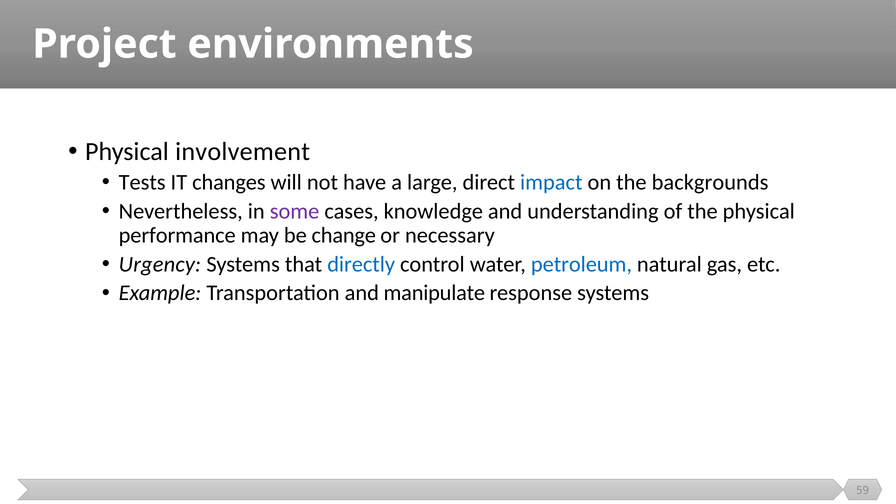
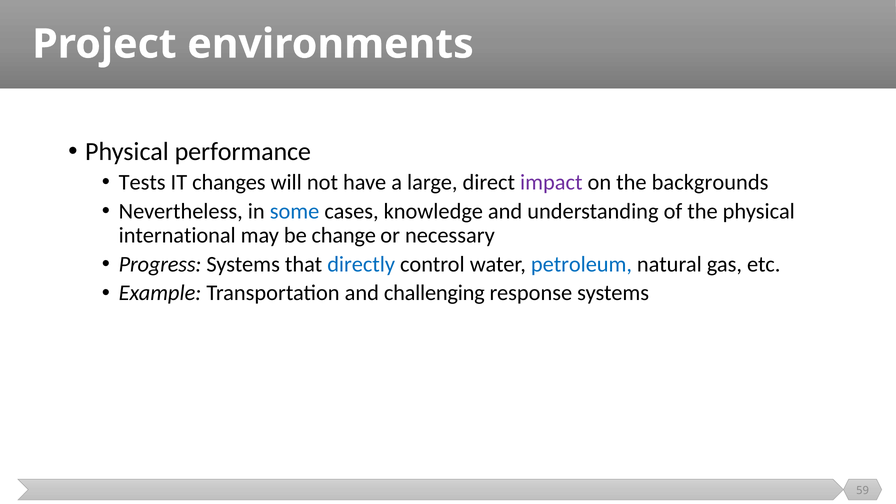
involvement: involvement -> performance
impact colour: blue -> purple
some colour: purple -> blue
performance: performance -> international
Urgency: Urgency -> Progress
manipulate: manipulate -> challenging
